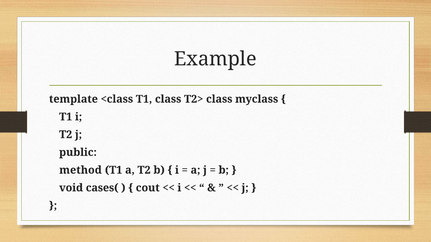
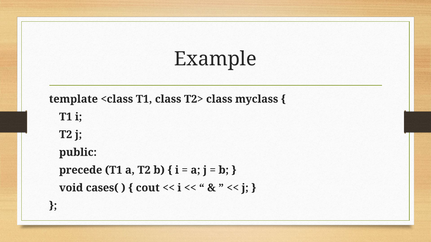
method: method -> precede
